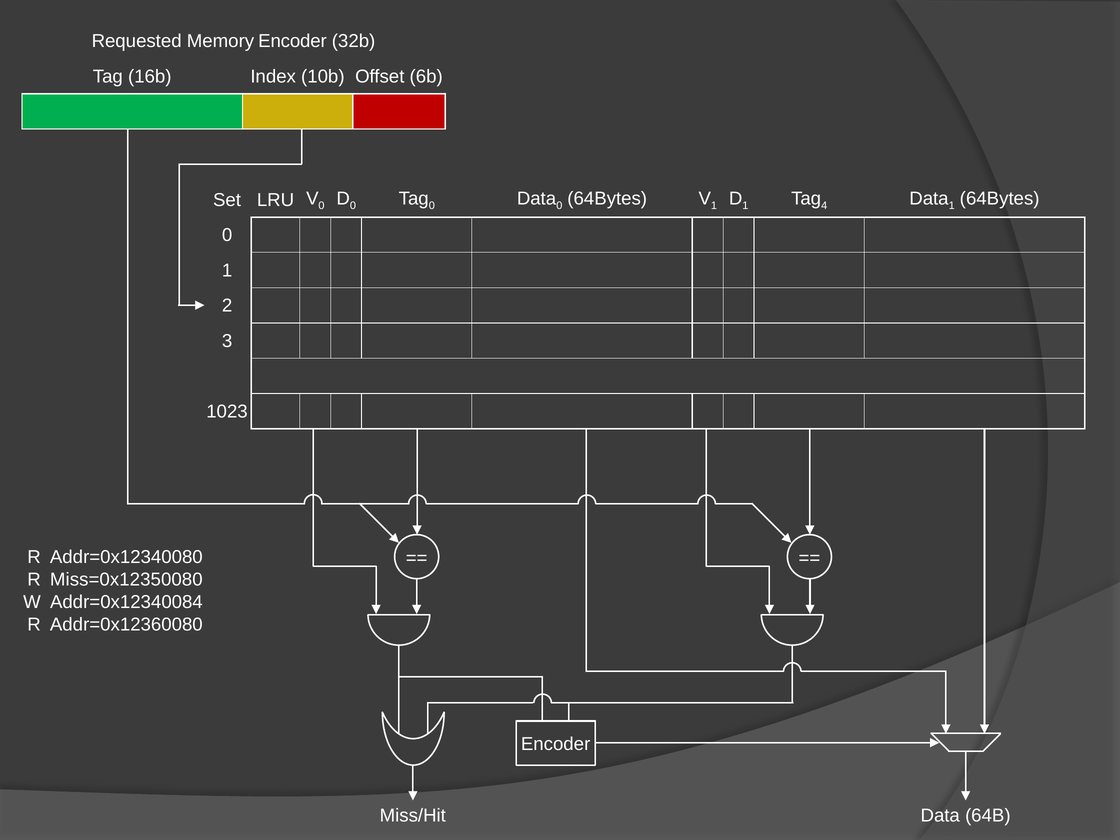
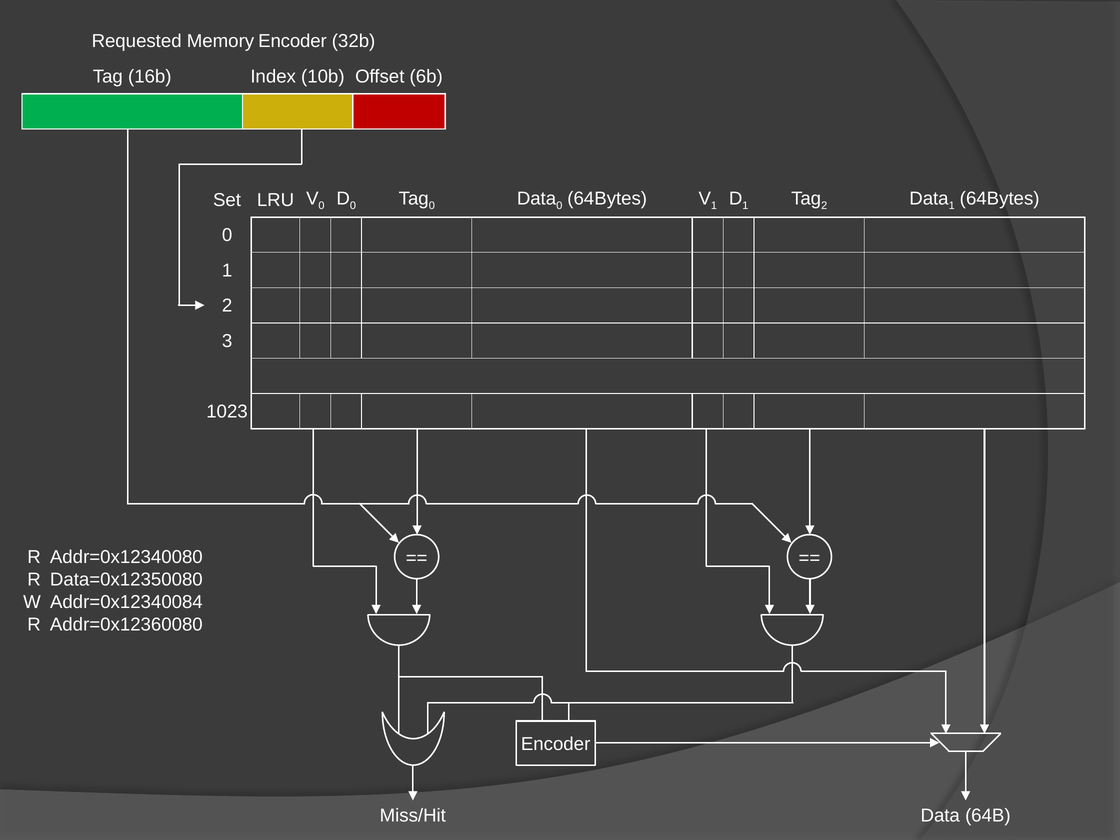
Tag 4: 4 -> 2
Miss=0x12350080: Miss=0x12350080 -> Data=0x12350080
